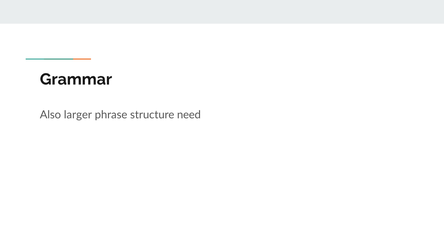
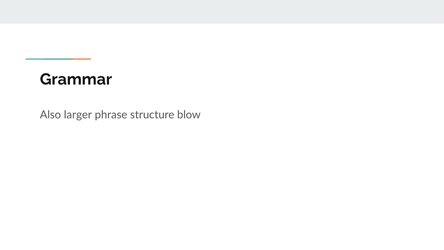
need: need -> blow
